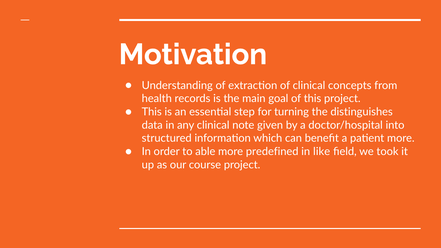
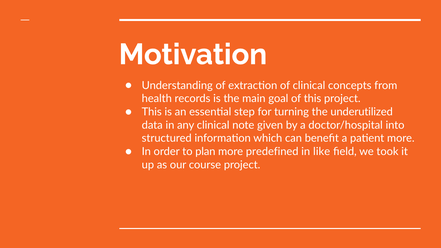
distinguishes: distinguishes -> underutilized
able: able -> plan
